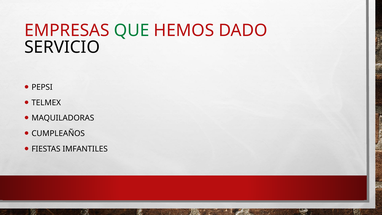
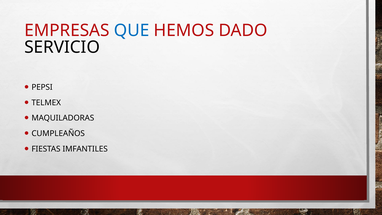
QUE colour: green -> blue
